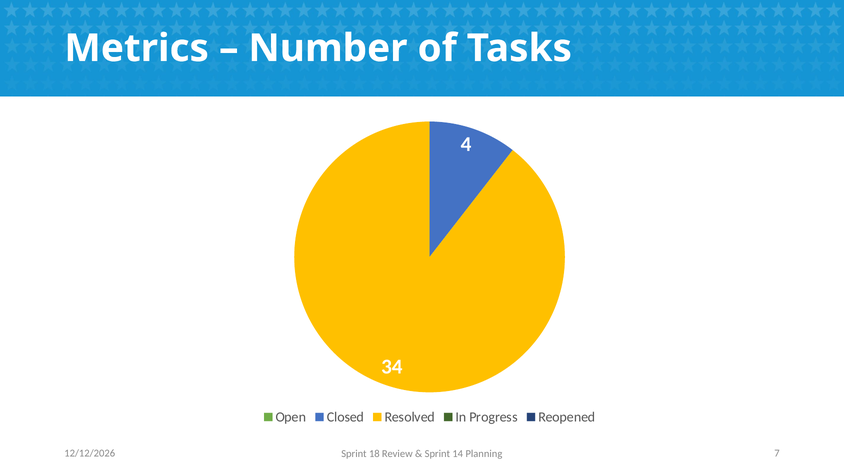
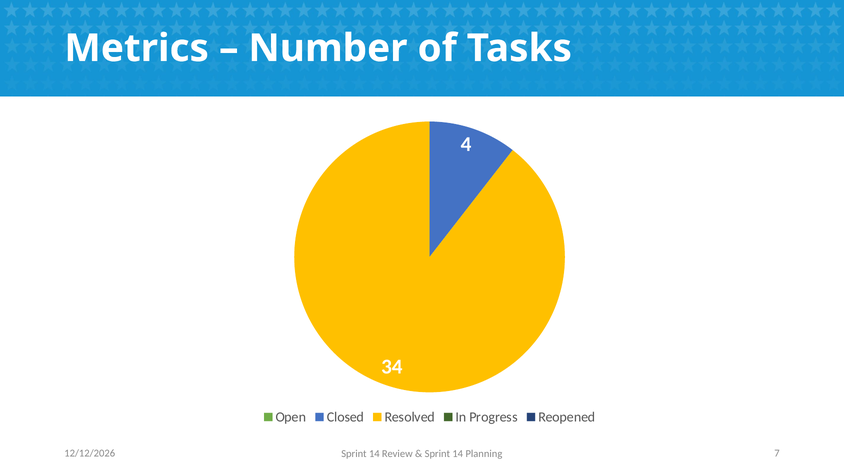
18 at (374, 453): 18 -> 14
